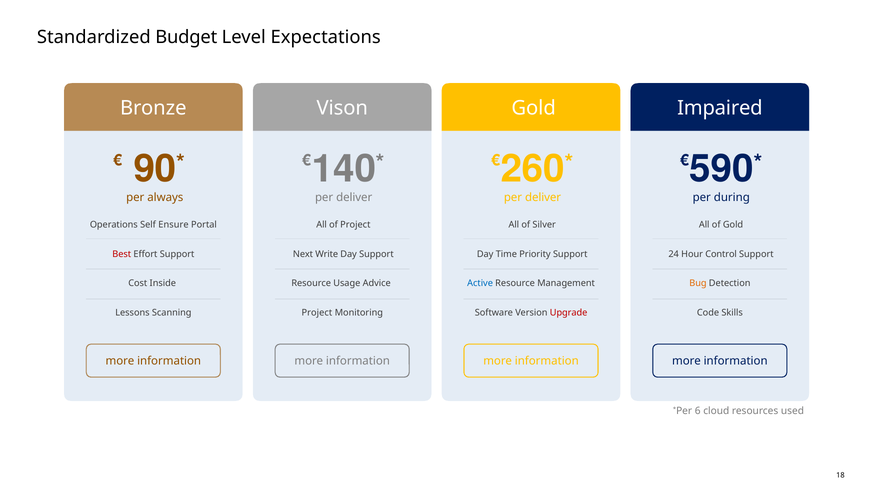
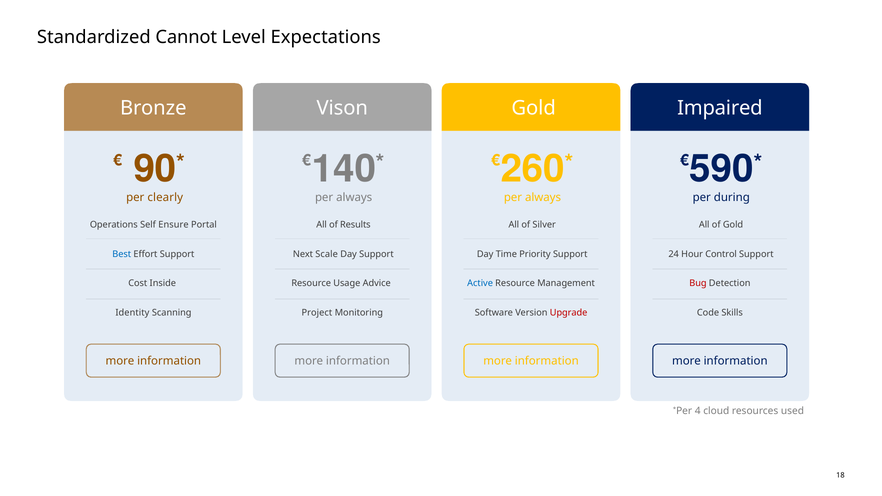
Budget: Budget -> Cannot
always: always -> clearly
deliver at (354, 197): deliver -> always
deliver at (543, 197): deliver -> always
of Project: Project -> Results
Best colour: red -> blue
Write: Write -> Scale
Bug colour: orange -> red
Lessons: Lessons -> Identity
6: 6 -> 4
